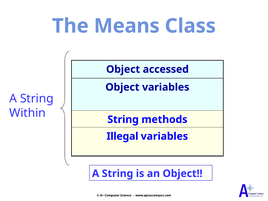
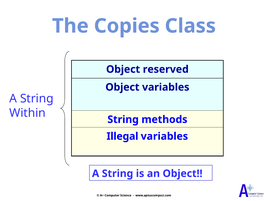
Means: Means -> Copies
accessed: accessed -> reserved
